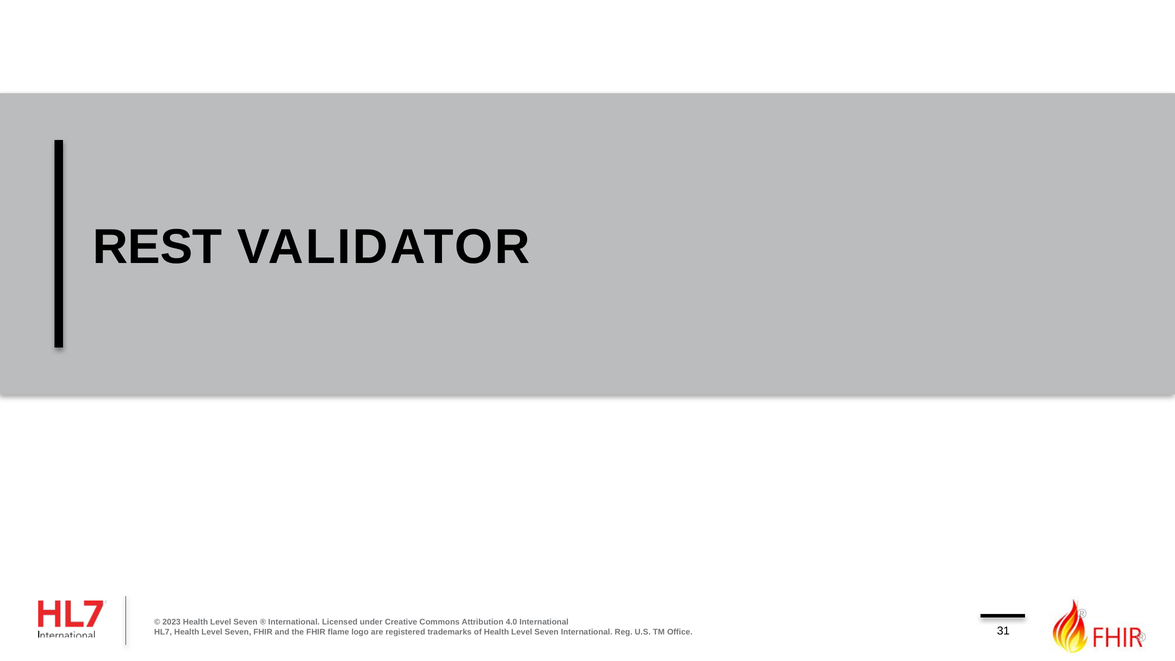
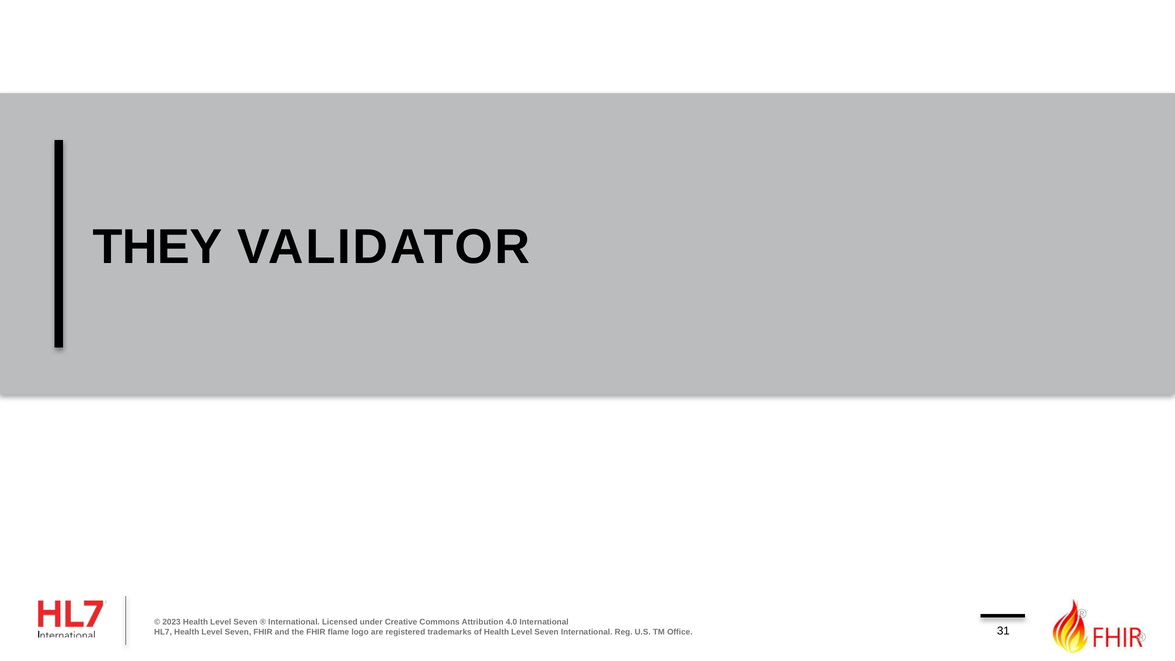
REST: REST -> THEY
